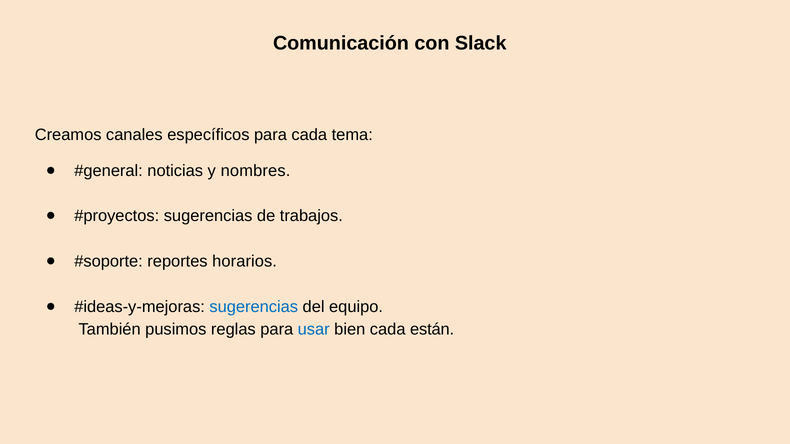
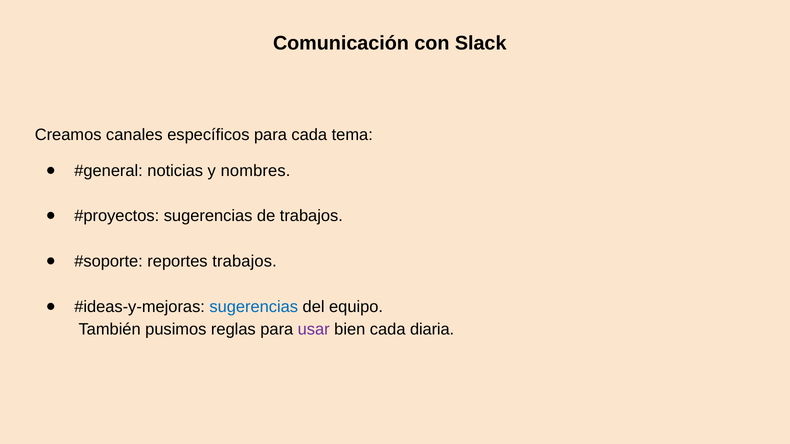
reportes horarios: horarios -> trabajos
usar colour: blue -> purple
están: están -> diaria
